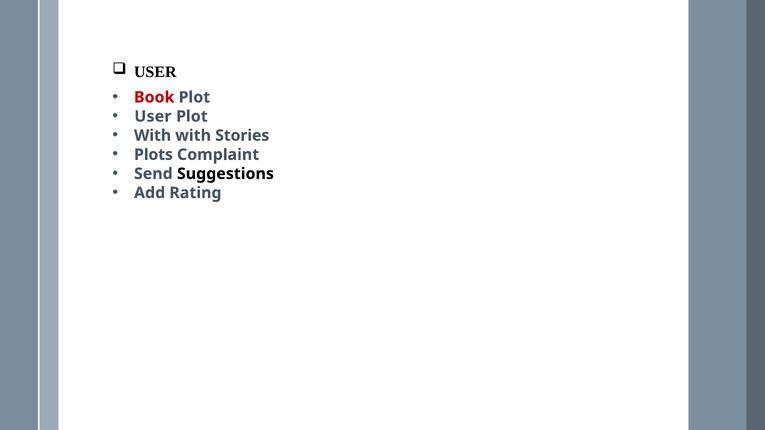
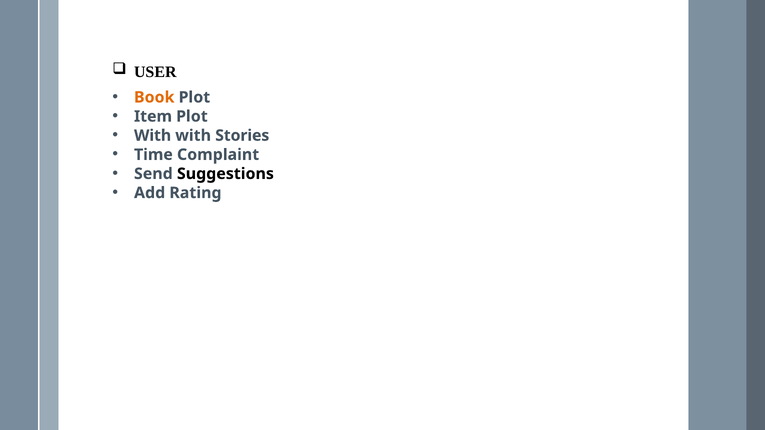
Book colour: red -> orange
User at (153, 116): User -> Item
Plots: Plots -> Time
